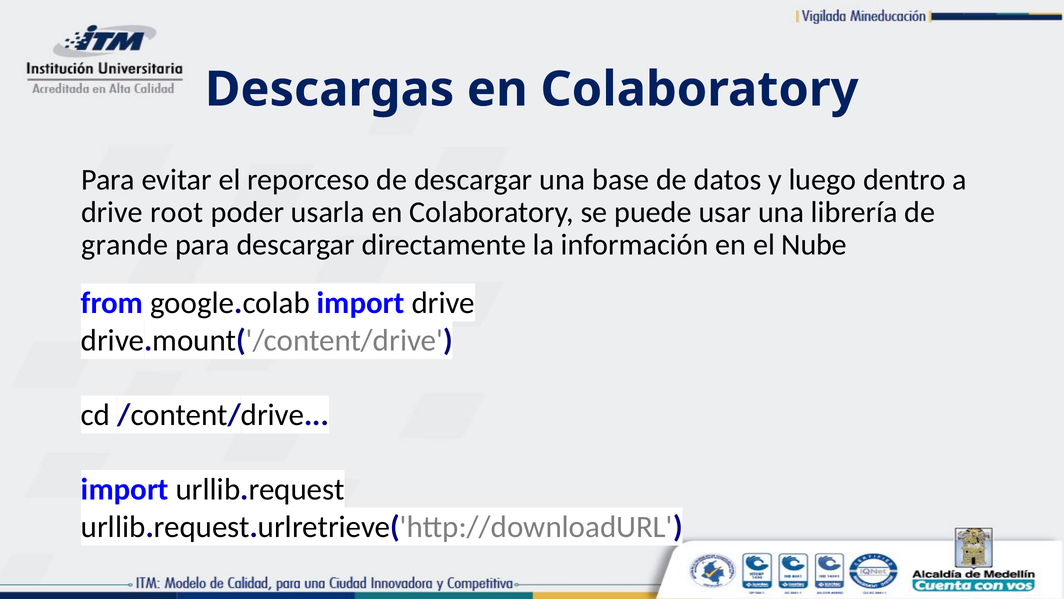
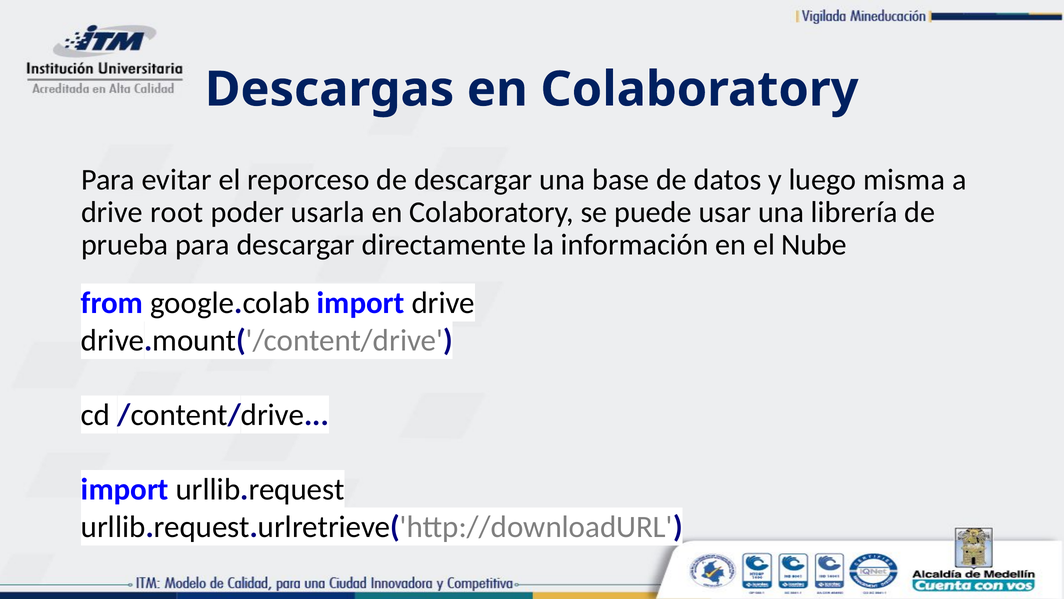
dentro: dentro -> misma
grande: grande -> prueba
